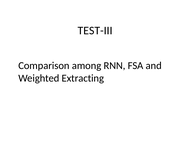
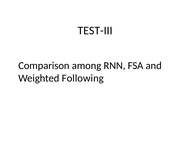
Extracting: Extracting -> Following
